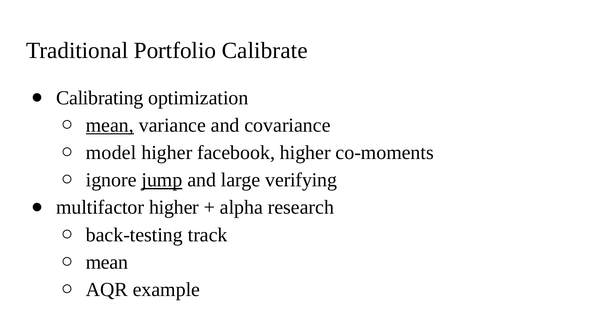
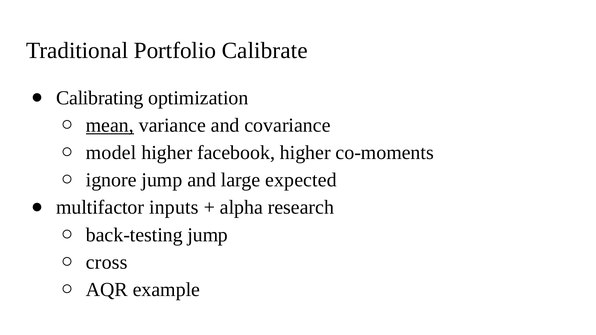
jump at (162, 180) underline: present -> none
verifying: verifying -> expected
multifactor higher: higher -> inputs
back-testing track: track -> jump
mean at (107, 262): mean -> cross
